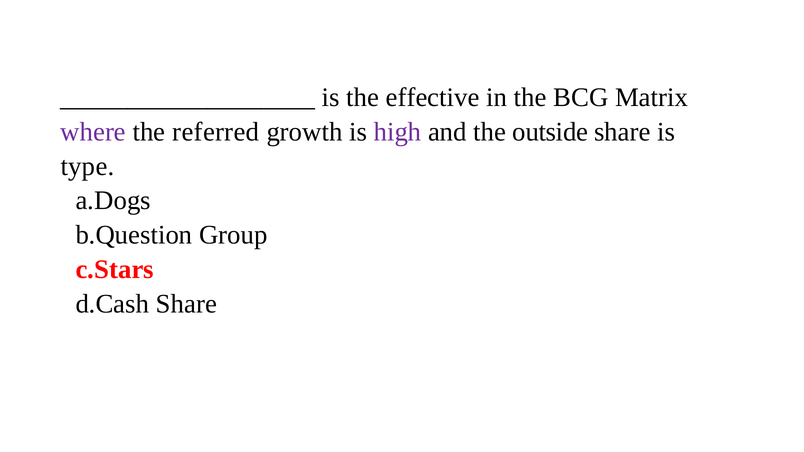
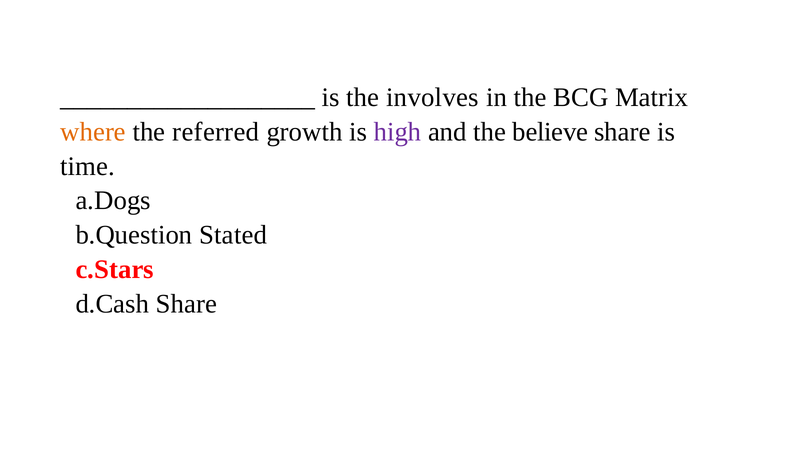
effective: effective -> involves
where colour: purple -> orange
outside: outside -> believe
type: type -> time
Group: Group -> Stated
